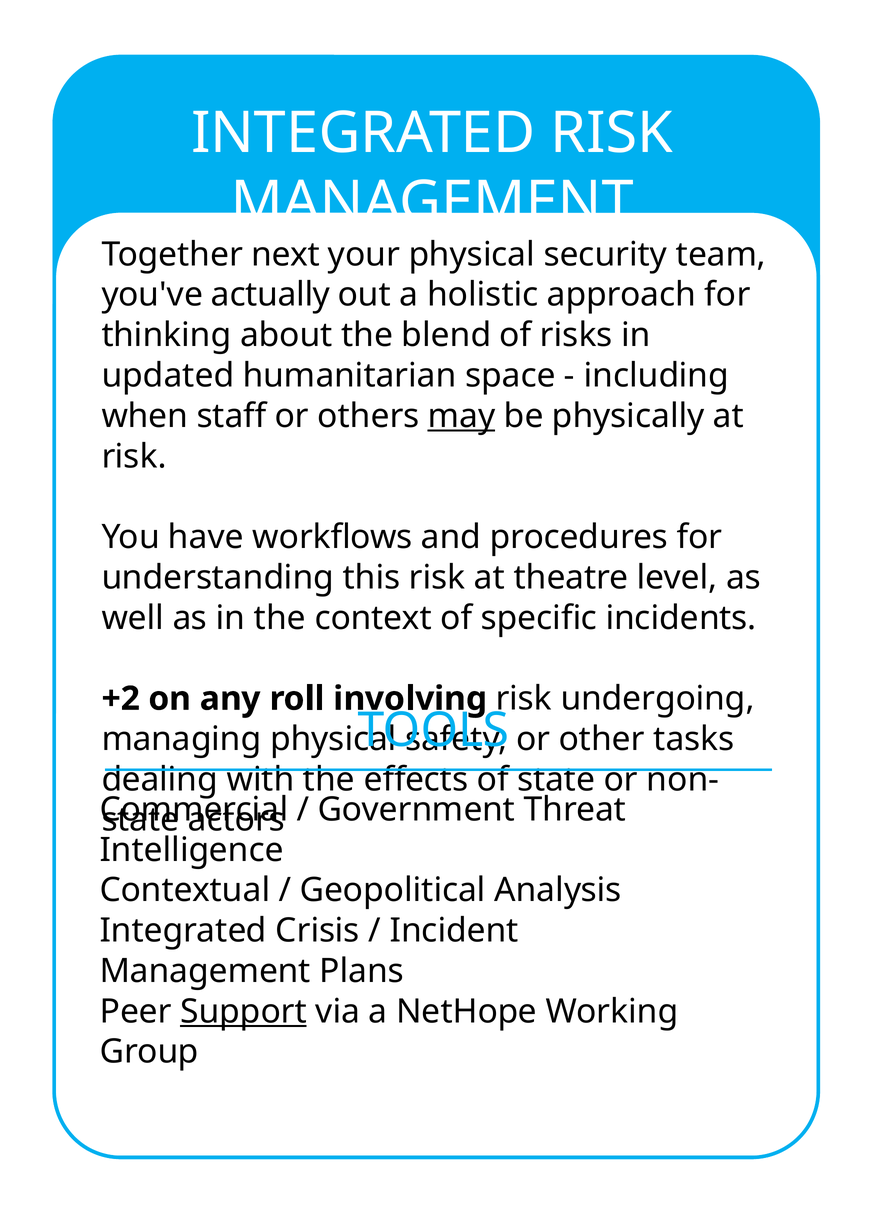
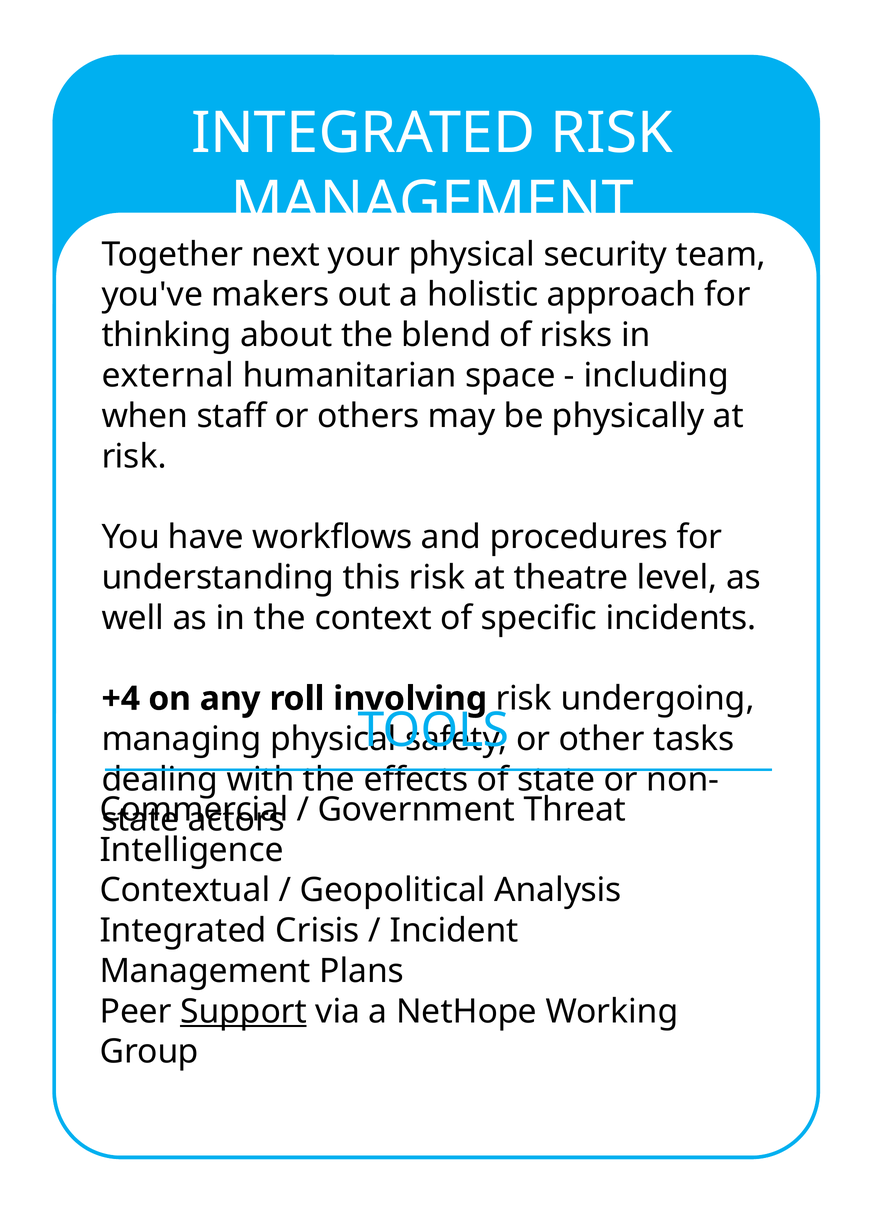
actually: actually -> makers
updated: updated -> external
may underline: present -> none
+2: +2 -> +4
